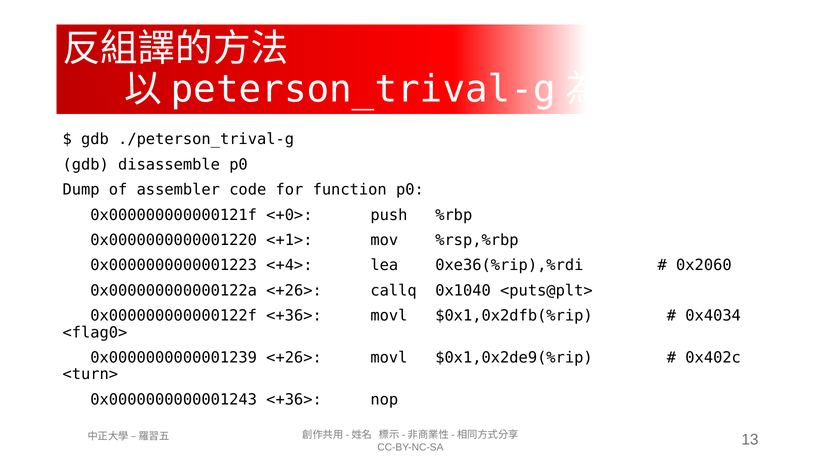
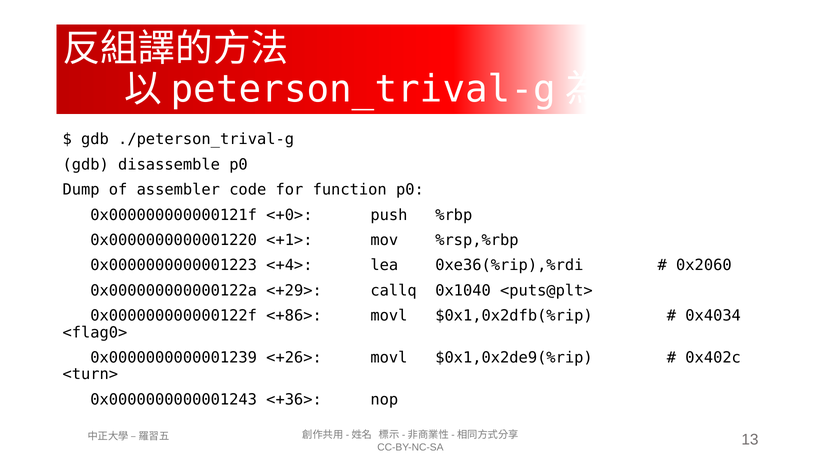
0x000000000000122a <+26>: <+26> -> <+29>
0x000000000000122f <+36>: <+36> -> <+86>
